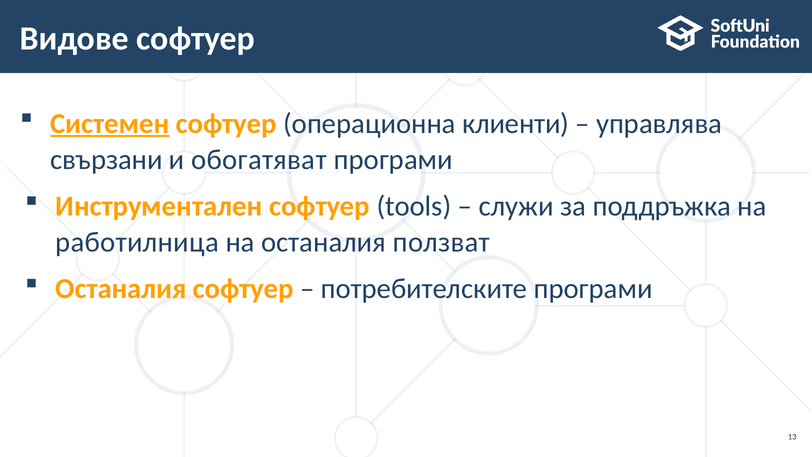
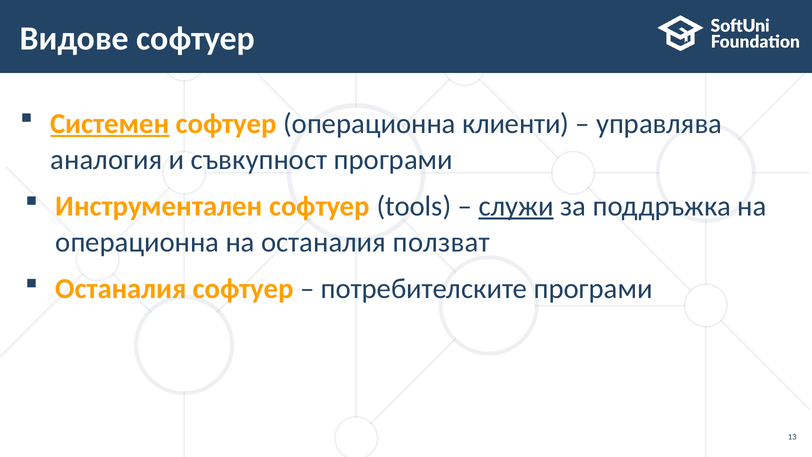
свързани: свързани -> аналогия
обогатяват: обогатяват -> съвкупност
служи underline: none -> present
работилница at (137, 242): работилница -> операционна
